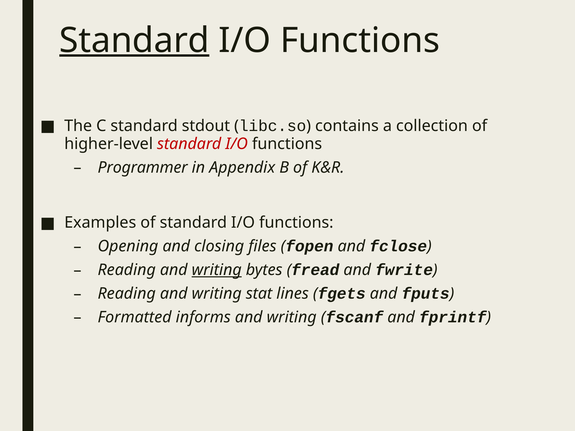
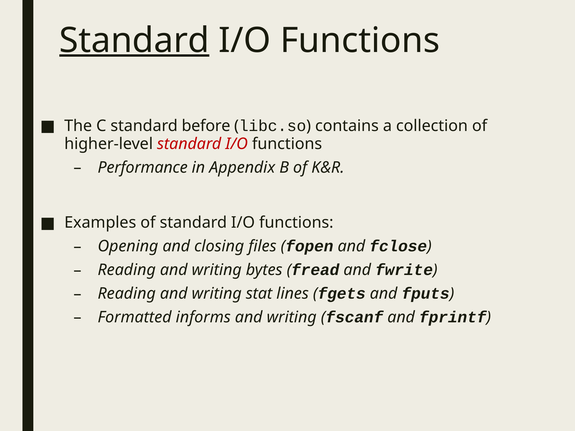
stdout: stdout -> before
Programmer: Programmer -> Performance
writing at (217, 270) underline: present -> none
